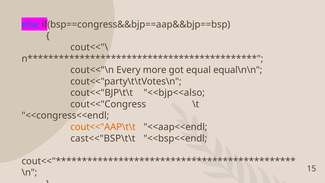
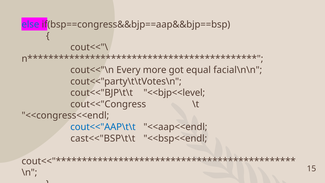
equal\n\n: equal\n\n -> facial\n\n
<<bjp<<also: <<bjp<<also -> <<bjp<<level
cout<<"AAP\t\t colour: orange -> blue
